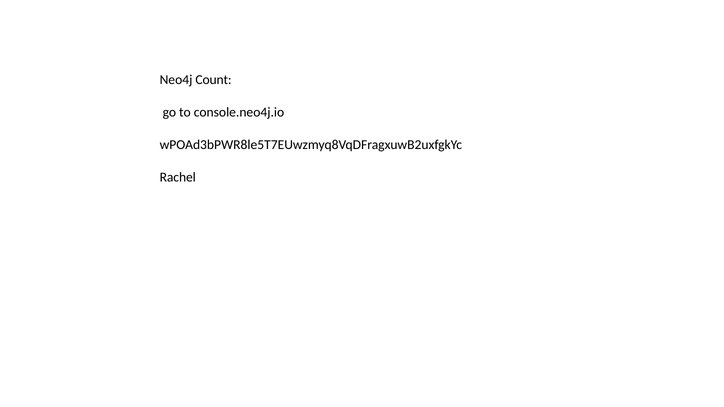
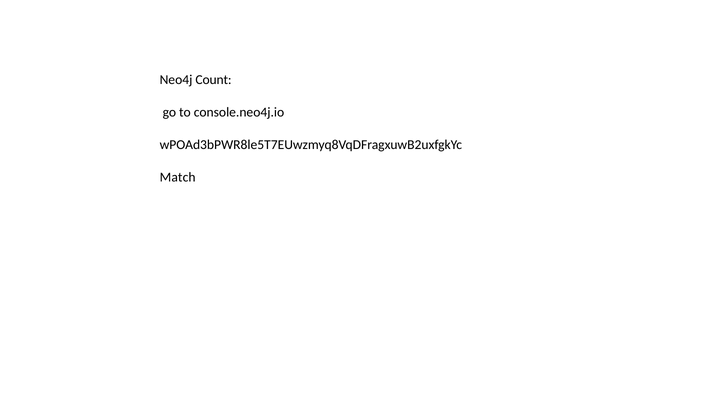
Rachel: Rachel -> Match
